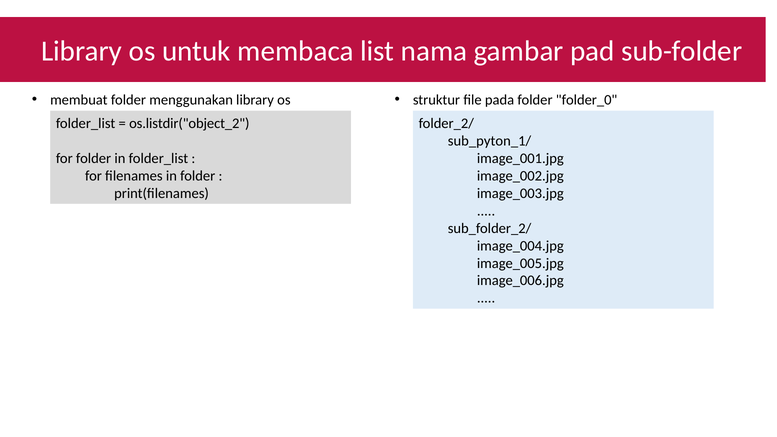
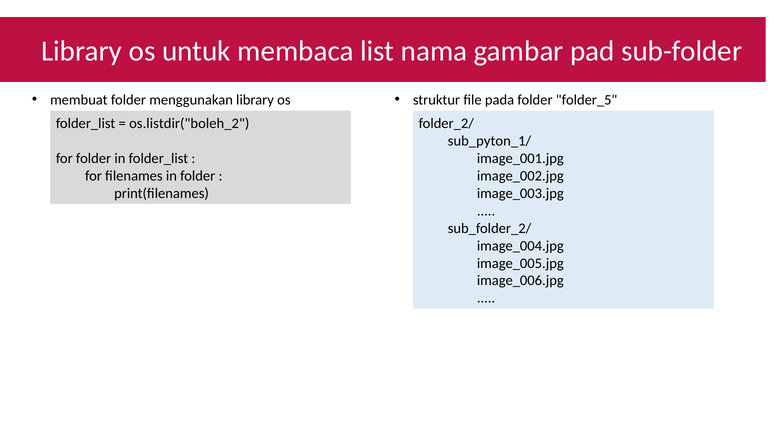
folder_0: folder_0 -> folder_5
os.listdir("object_2: os.listdir("object_2 -> os.listdir("boleh_2
